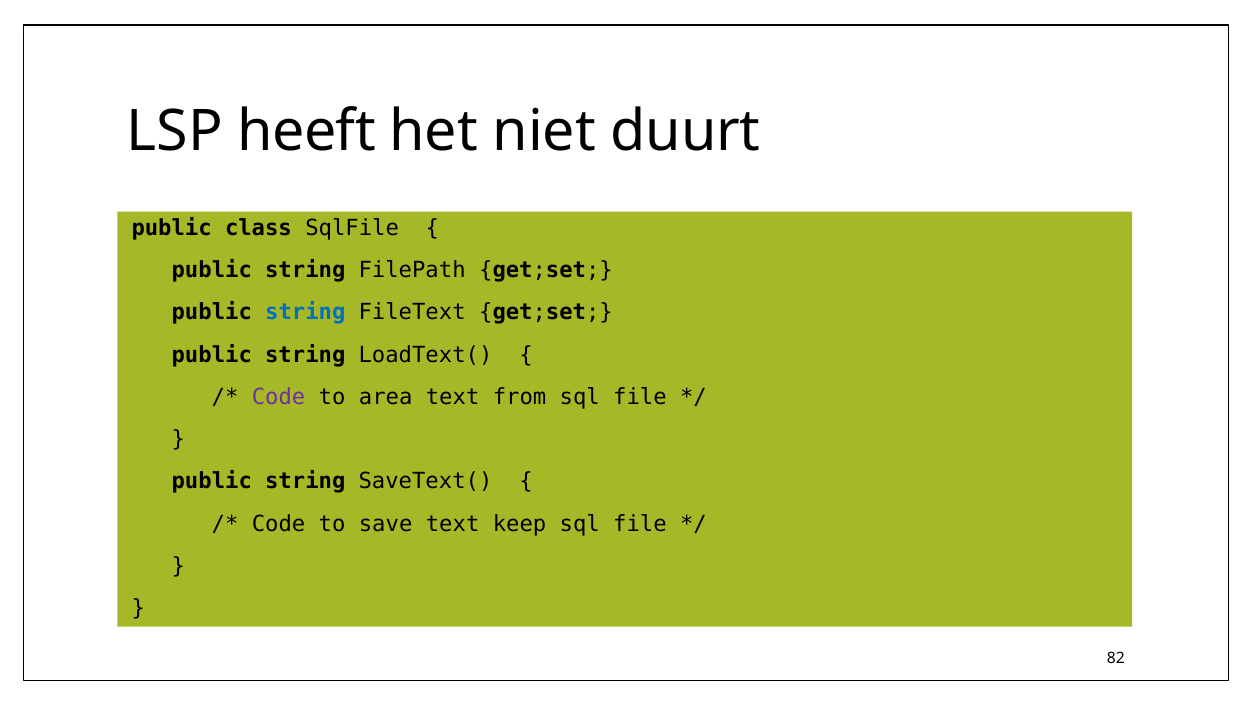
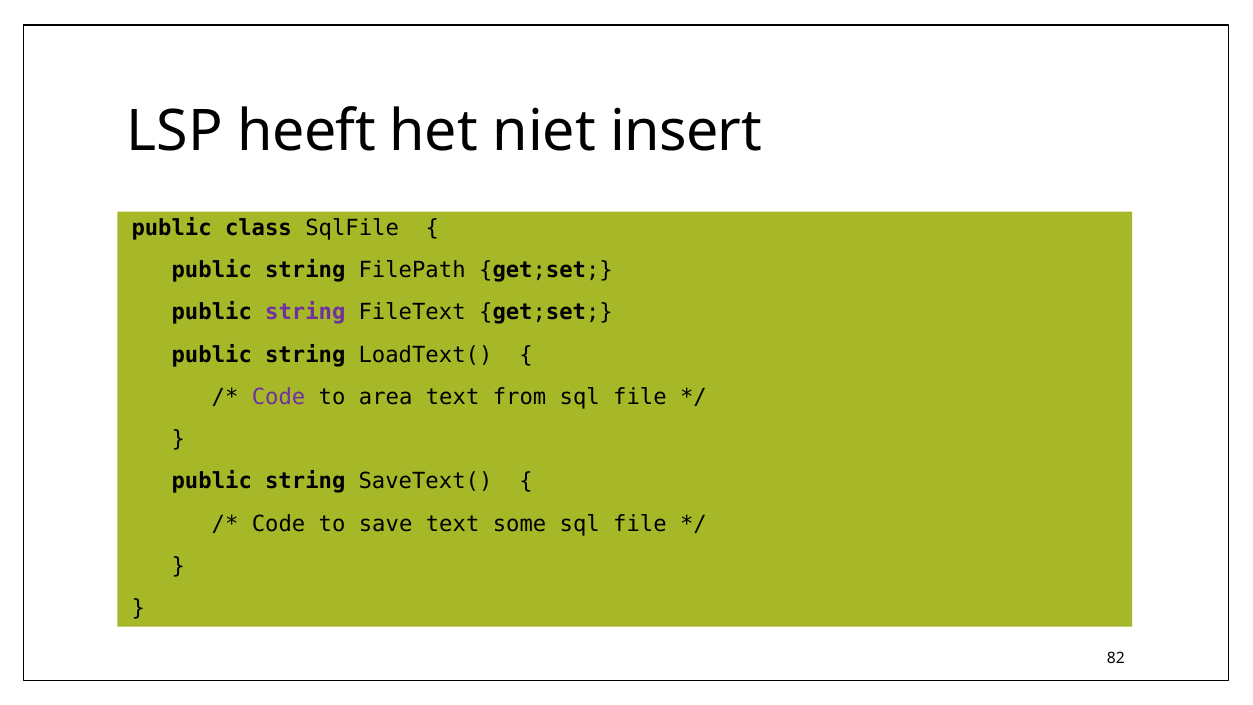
duurt: duurt -> insert
string at (305, 312) colour: blue -> purple
keep: keep -> some
